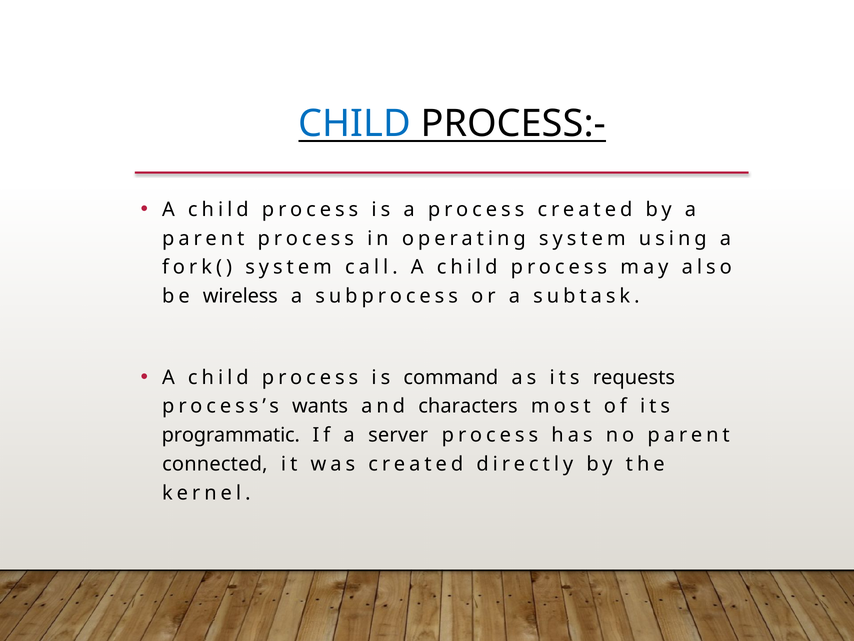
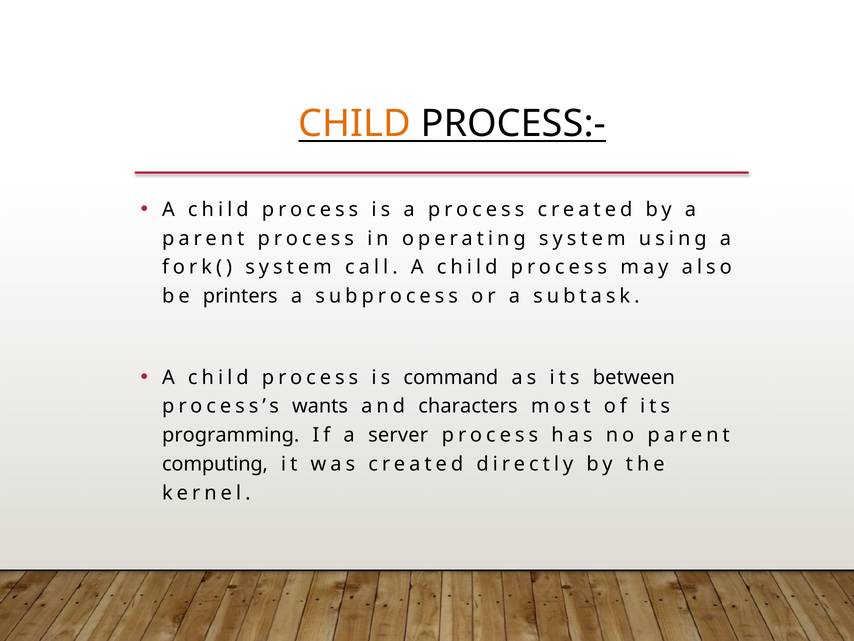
CHILD at (355, 124) colour: blue -> orange
wireless: wireless -> printers
requests: requests -> between
programmatic: programmatic -> programming
connected: connected -> computing
